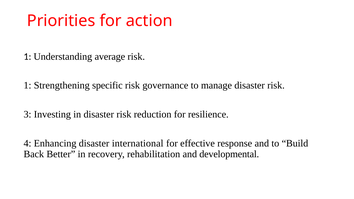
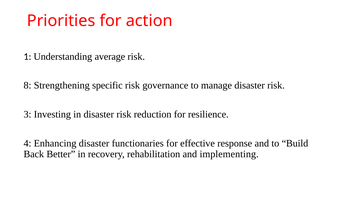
1 at (27, 86): 1 -> 8
international: international -> functionaries
developmental: developmental -> implementing
